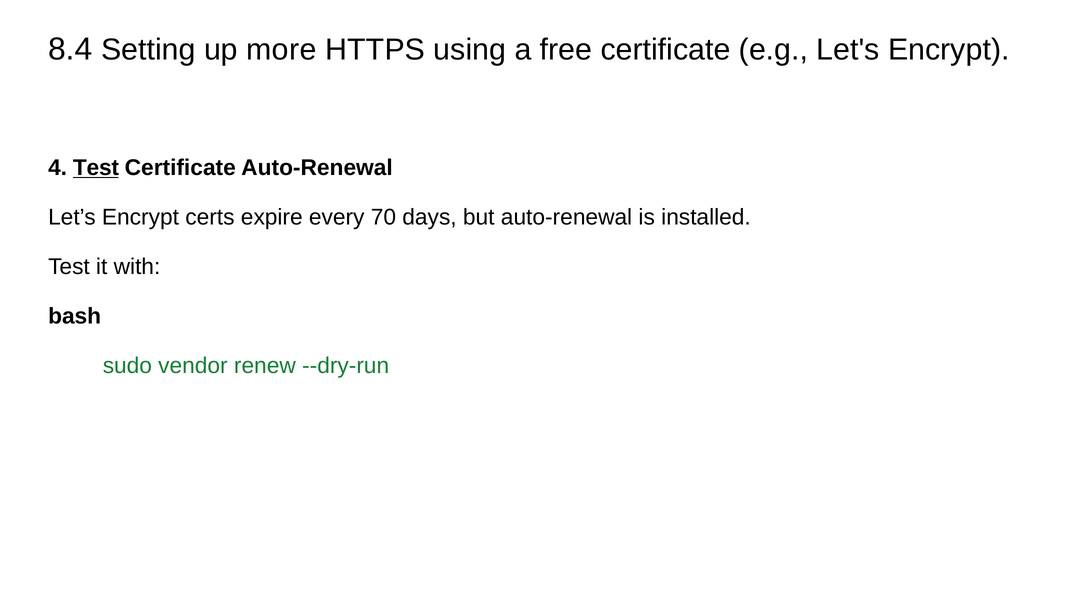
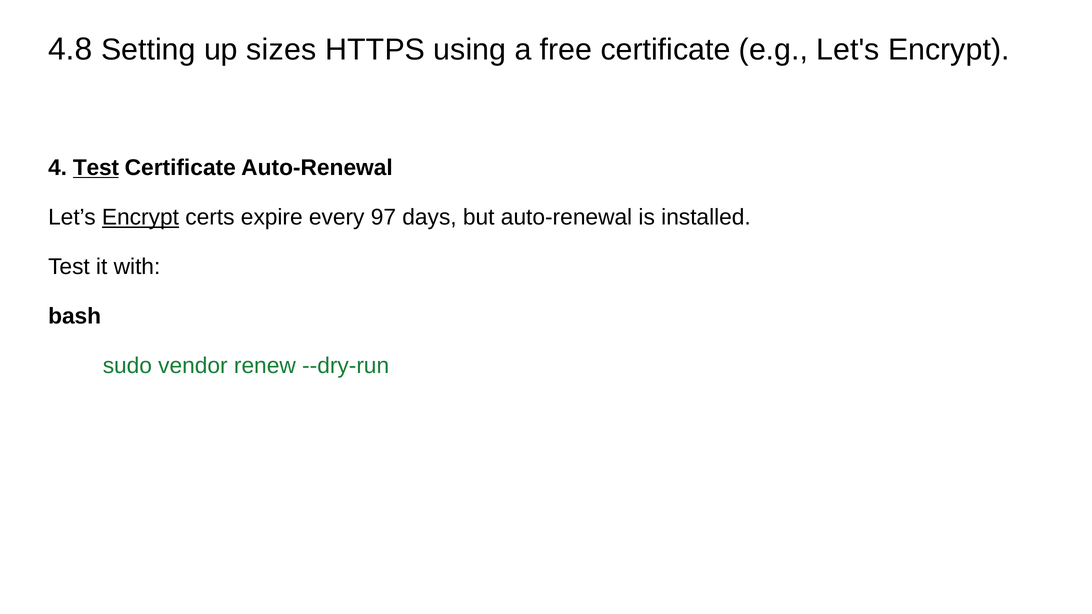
8.4: 8.4 -> 4.8
more: more -> sizes
Encrypt at (140, 217) underline: none -> present
70: 70 -> 97
